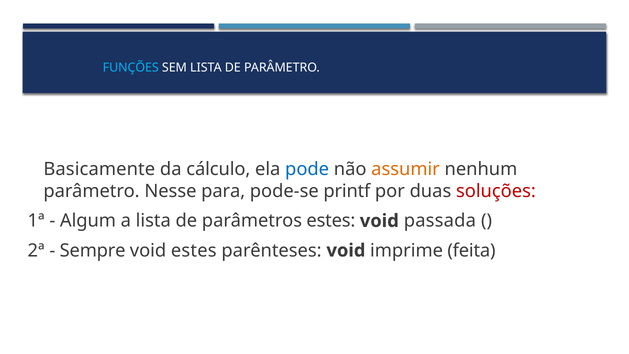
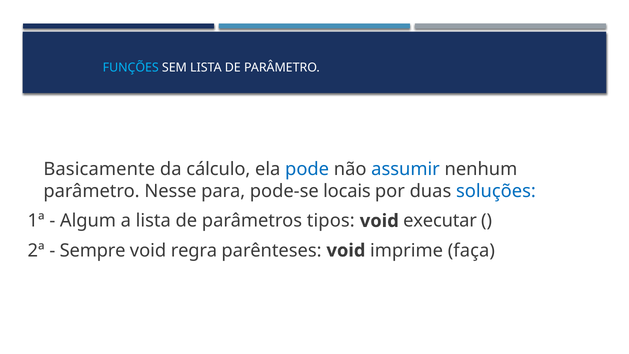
assumir colour: orange -> blue
printf: printf -> locais
soluções colour: red -> blue
parâmetros estes: estes -> tipos
passada: passada -> executar
void estes: estes -> regra
feita: feita -> faça
